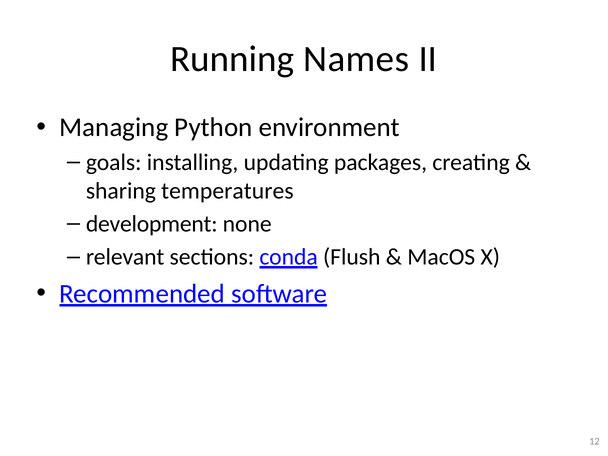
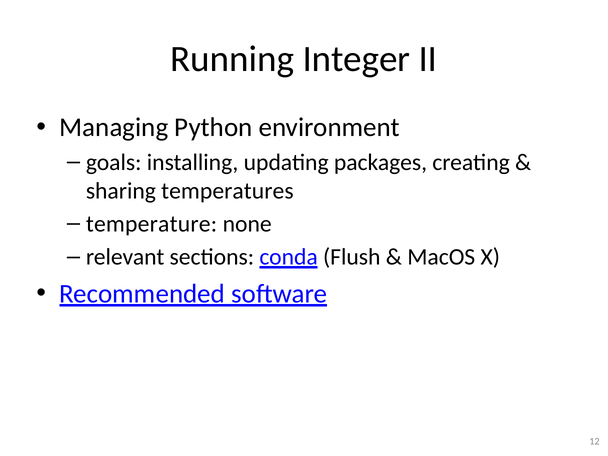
Names: Names -> Integer
development: development -> temperature
